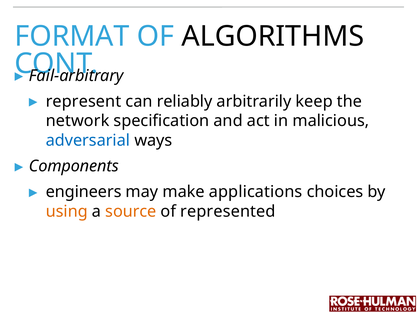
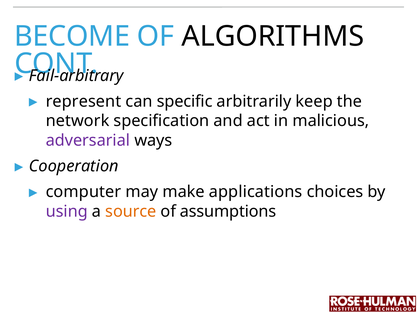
FORMAT: FORMAT -> BECOME
reliably: reliably -> specific
adversarial colour: blue -> purple
Components: Components -> Cooperation
engineers: engineers -> computer
using colour: orange -> purple
represented: represented -> assumptions
